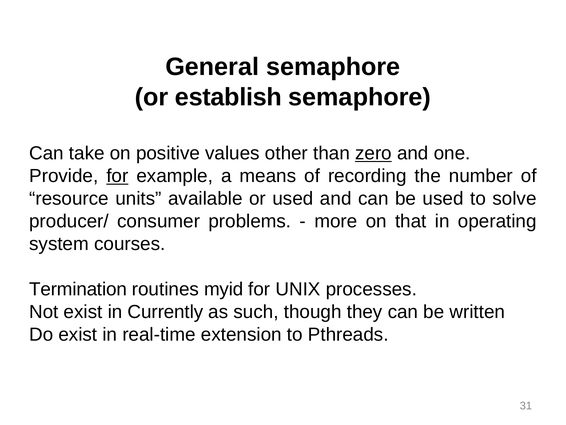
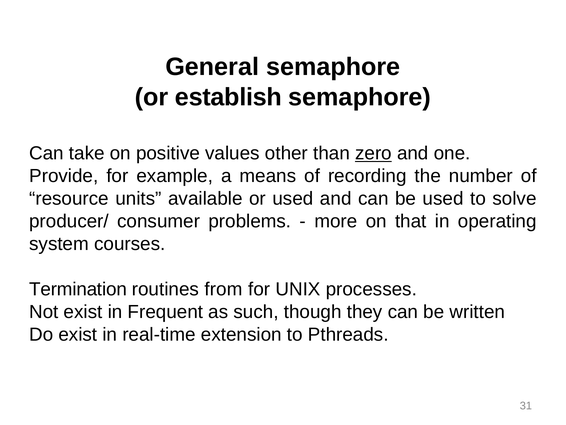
for at (117, 176) underline: present -> none
myid: myid -> from
Currently: Currently -> Frequent
